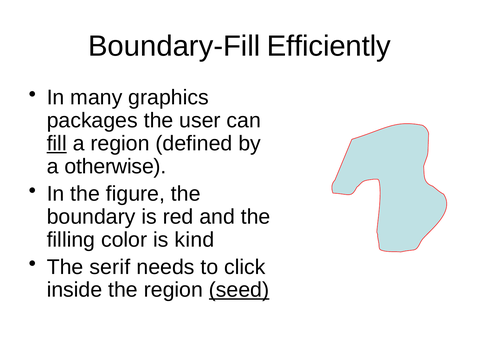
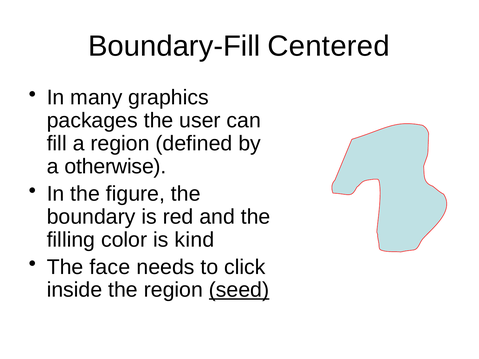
Efficiently: Efficiently -> Centered
fill underline: present -> none
serif: serif -> face
